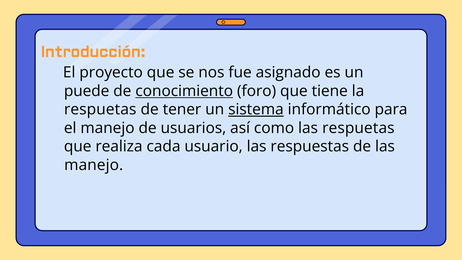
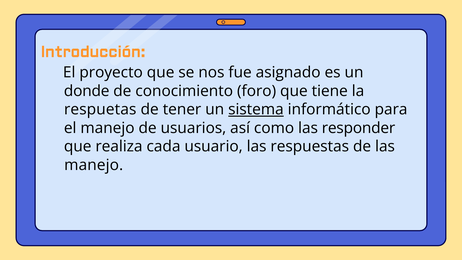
puede: puede -> donde
conocimiento underline: present -> none
las respuetas: respuetas -> responder
